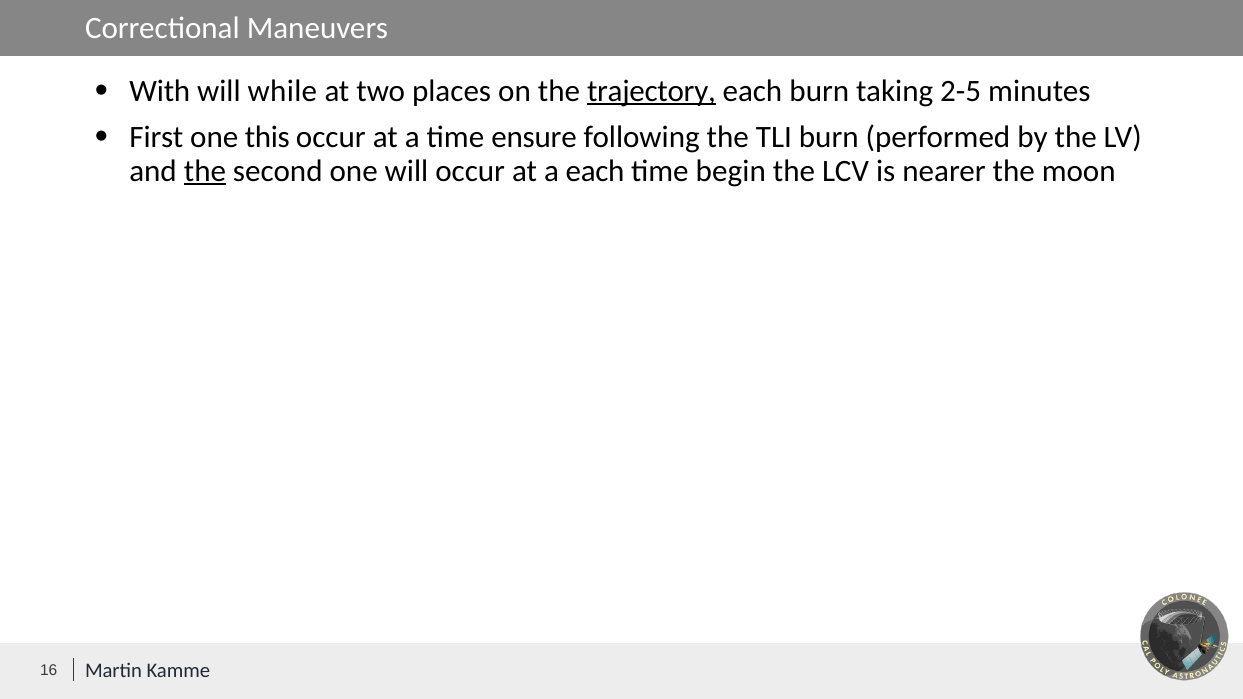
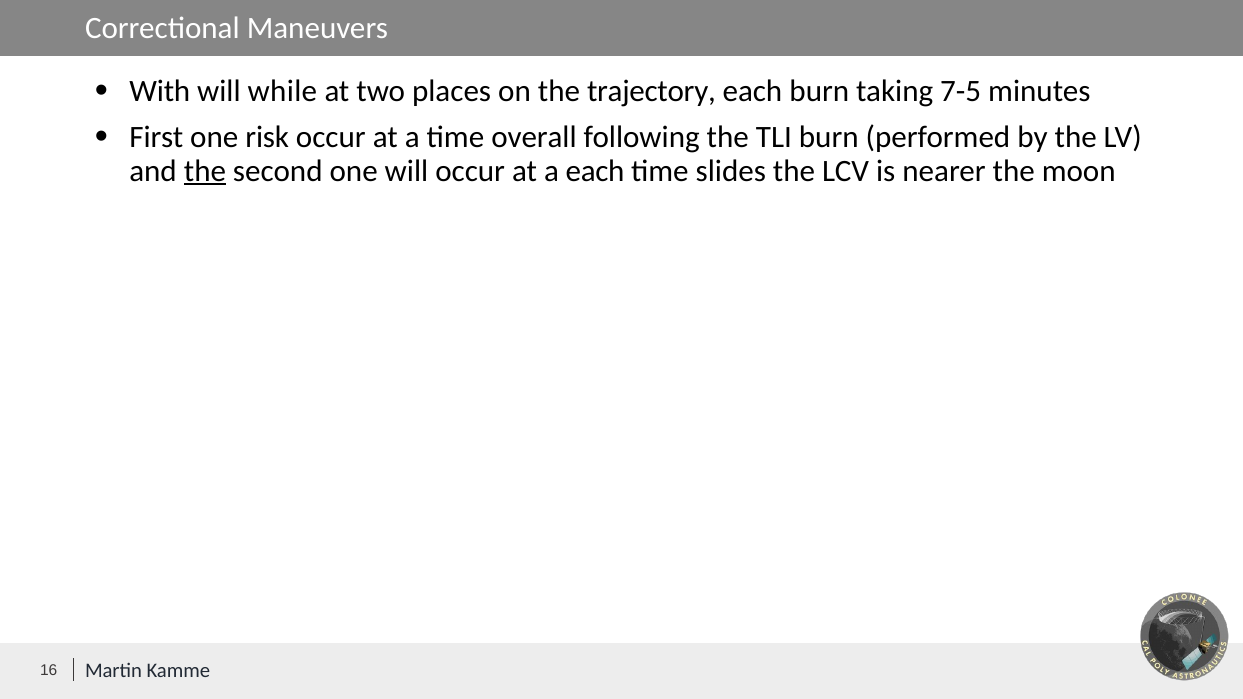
trajectory underline: present -> none
2-5: 2-5 -> 7-5
this: this -> risk
ensure: ensure -> overall
begin: begin -> slides
